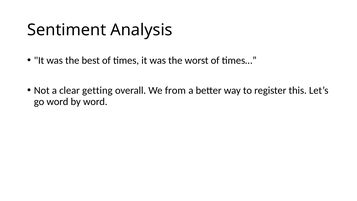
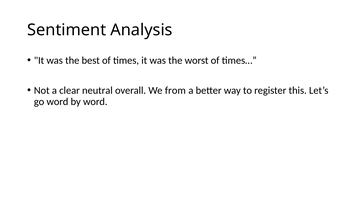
getting: getting -> neutral
